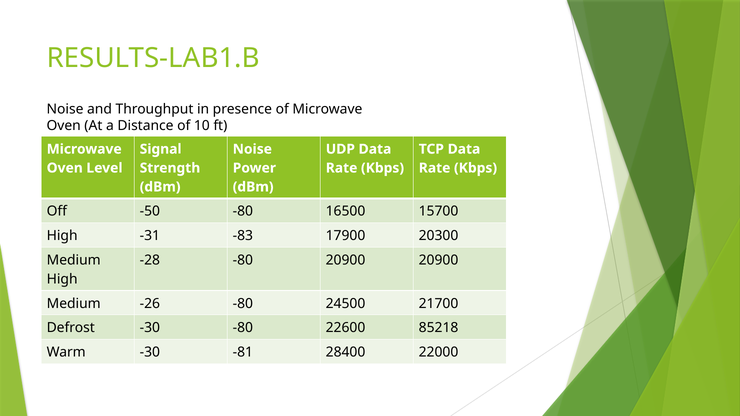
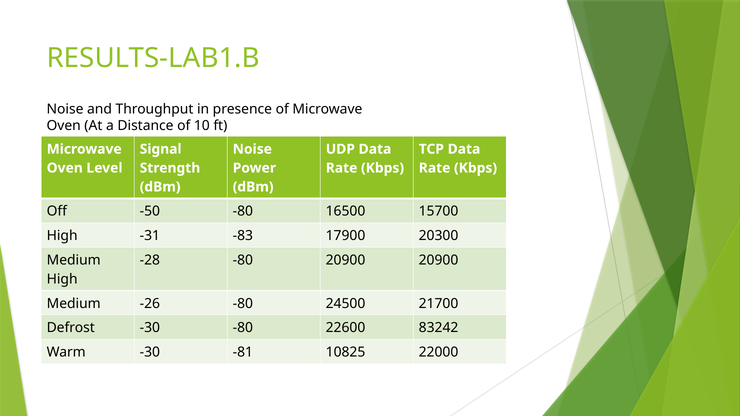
85218: 85218 -> 83242
28400: 28400 -> 10825
